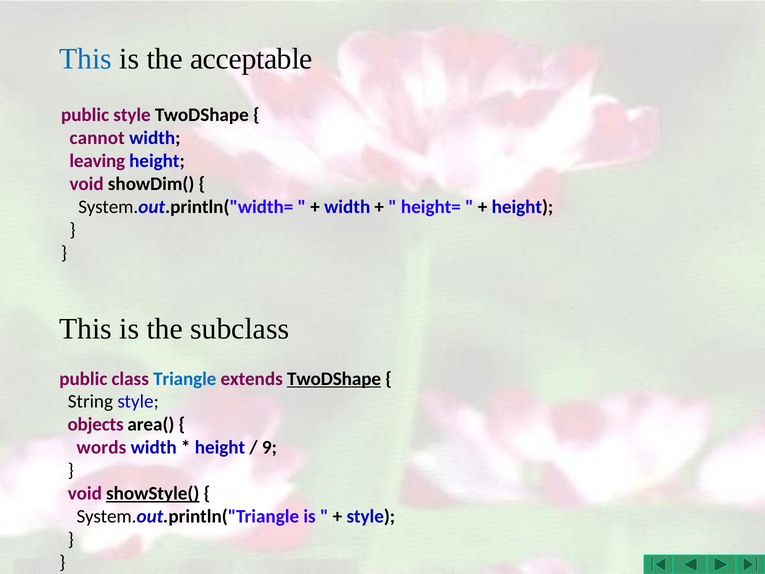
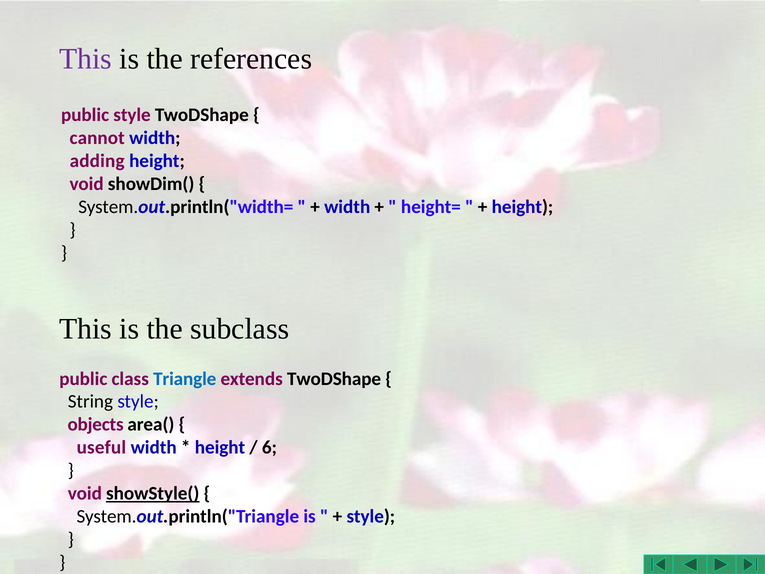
This at (86, 59) colour: blue -> purple
acceptable: acceptable -> references
leaving: leaving -> adding
TwoDShape at (334, 379) underline: present -> none
words: words -> useful
9: 9 -> 6
